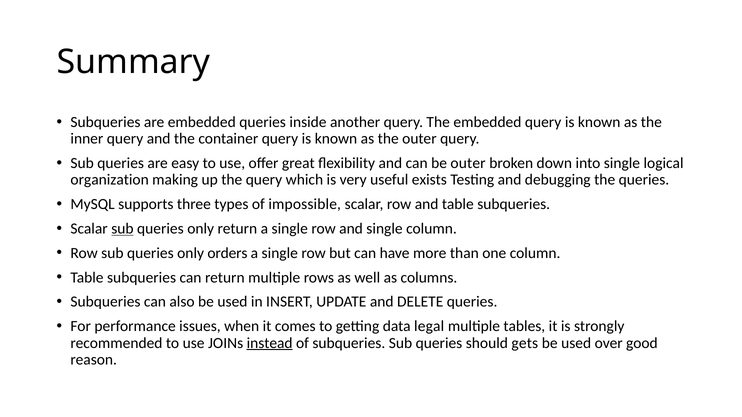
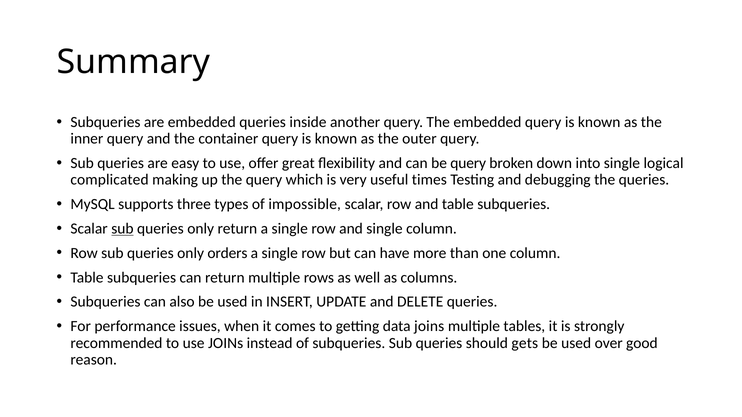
be outer: outer -> query
organization: organization -> complicated
exists: exists -> times
data legal: legal -> joins
instead underline: present -> none
